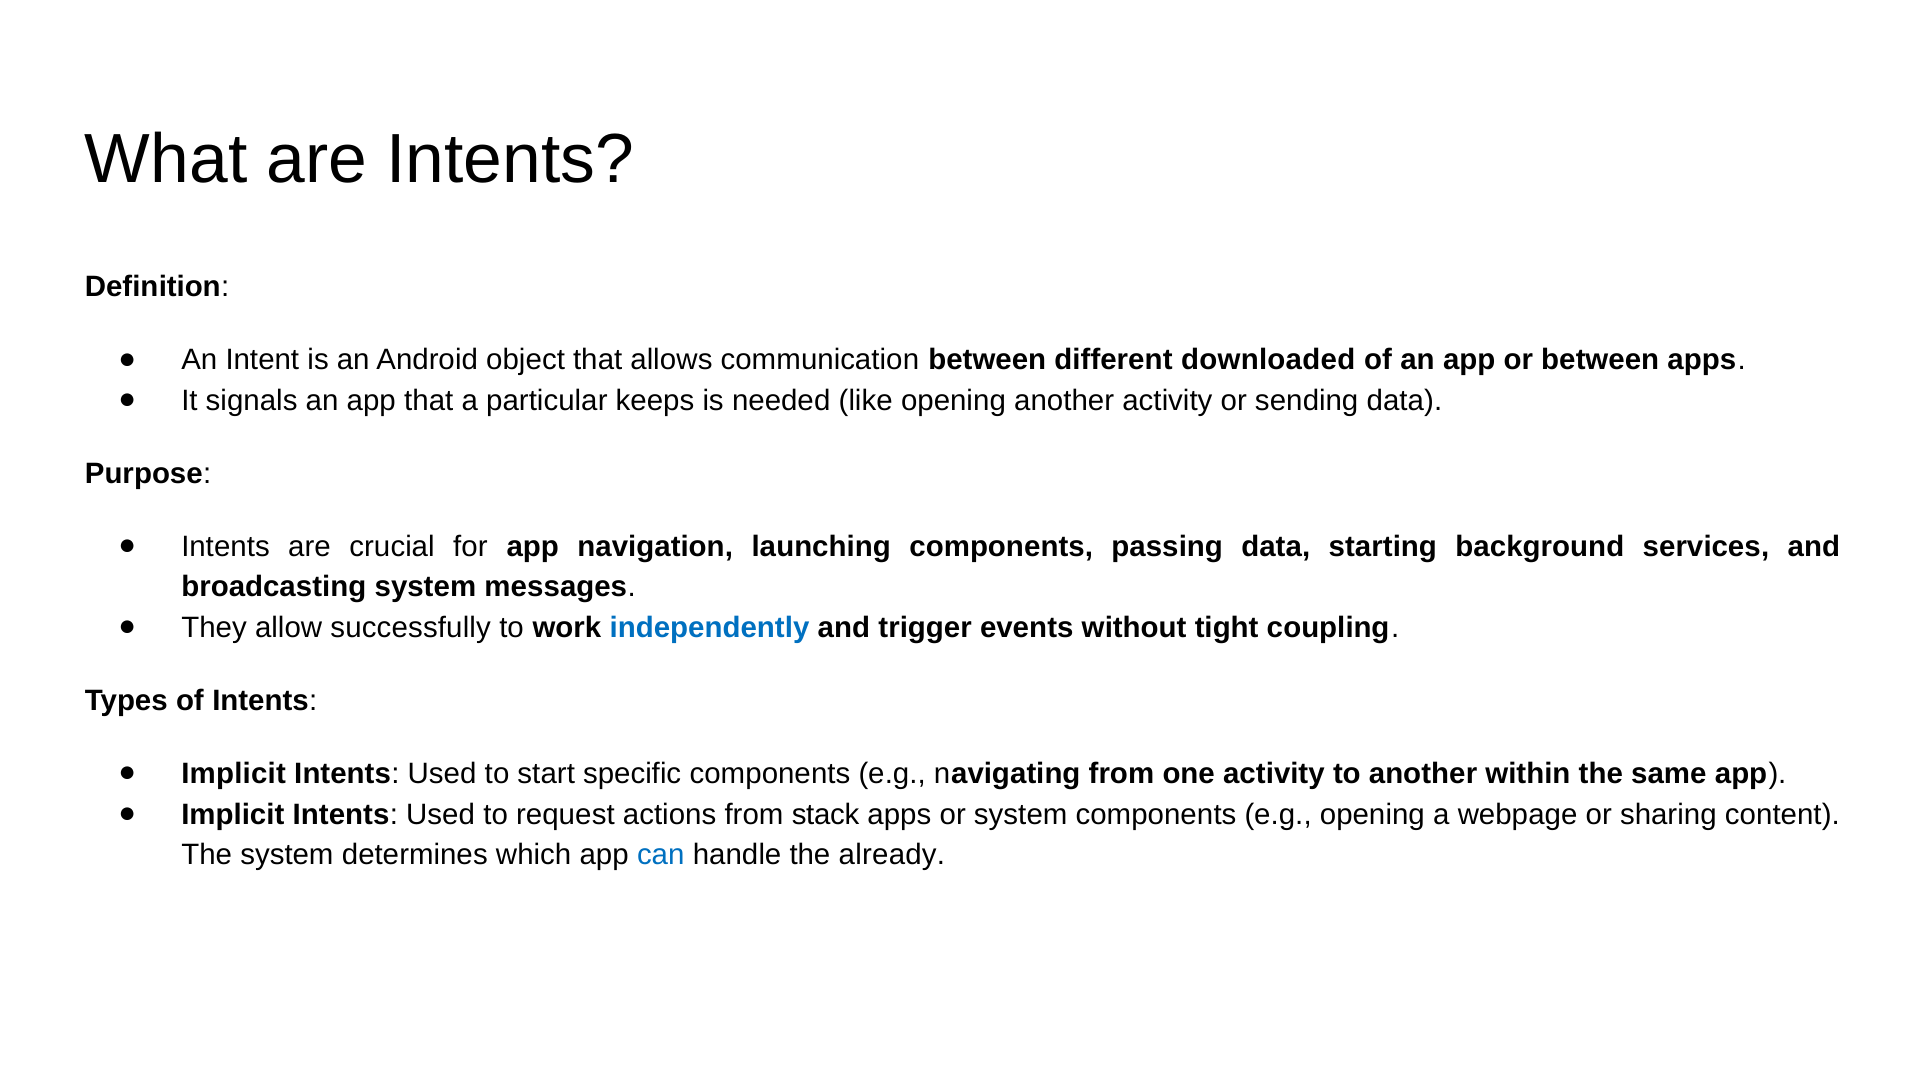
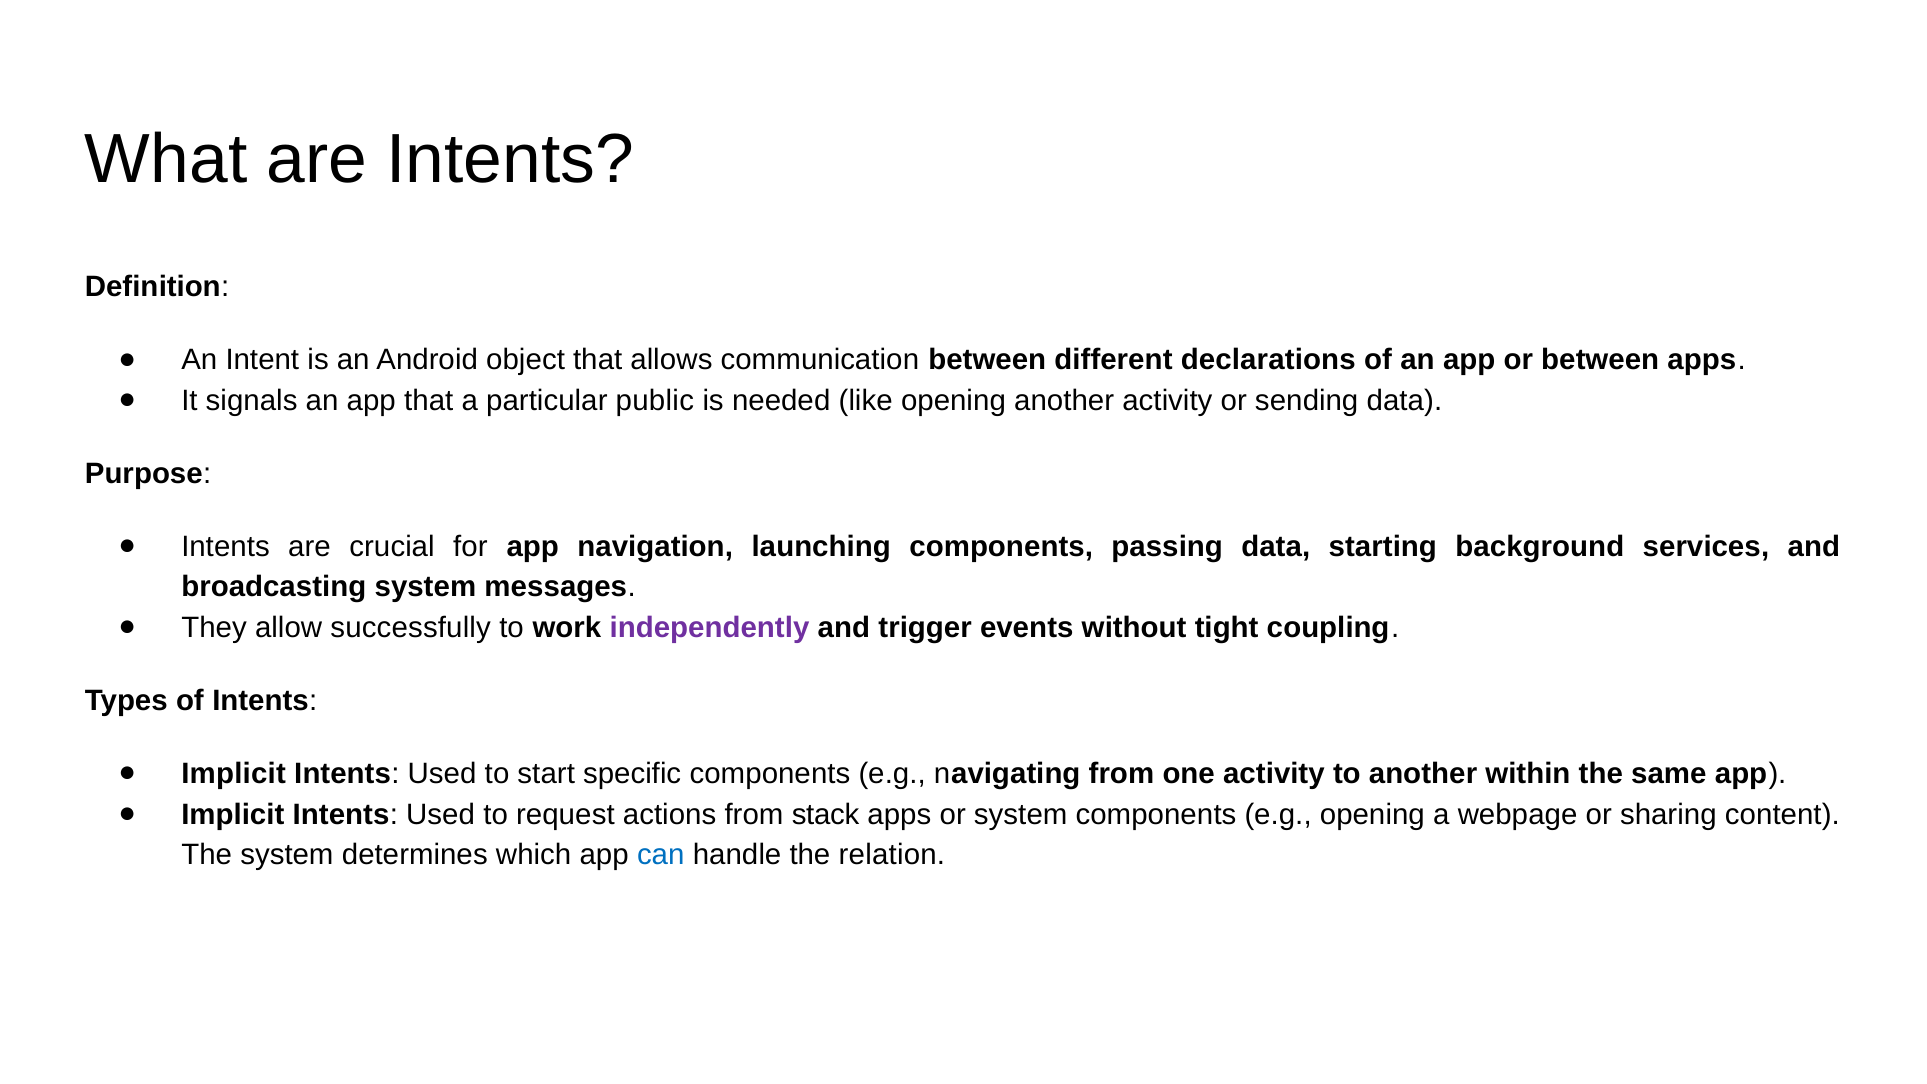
downloaded: downloaded -> declarations
keeps: keeps -> public
independently colour: blue -> purple
already: already -> relation
